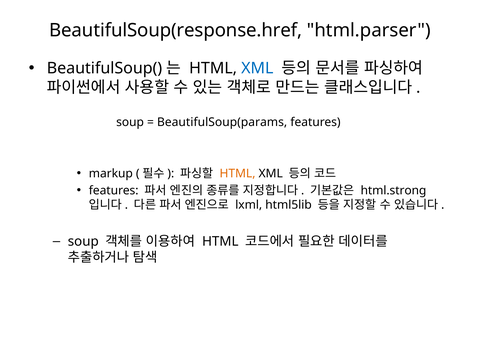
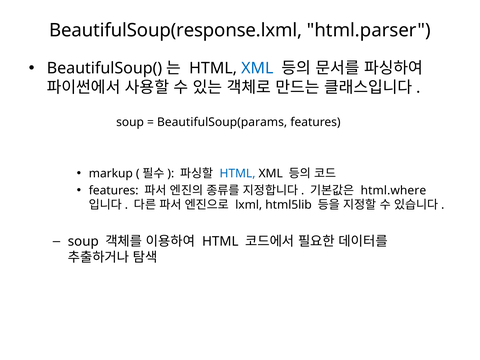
BeautifulSoup(response.href: BeautifulSoup(response.href -> BeautifulSoup(response.lxml
HTML at (238, 174) colour: orange -> blue
html.strong: html.strong -> html.where
